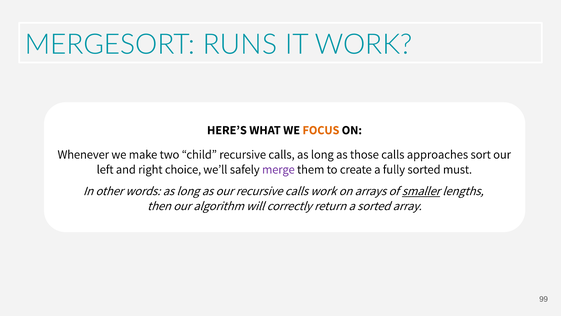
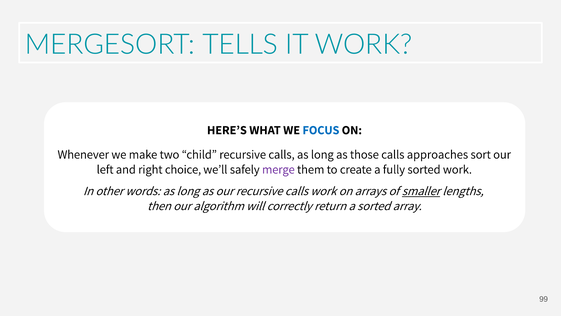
RUNS: RUNS -> TELLS
FOCUS colour: orange -> blue
sorted must: must -> work
